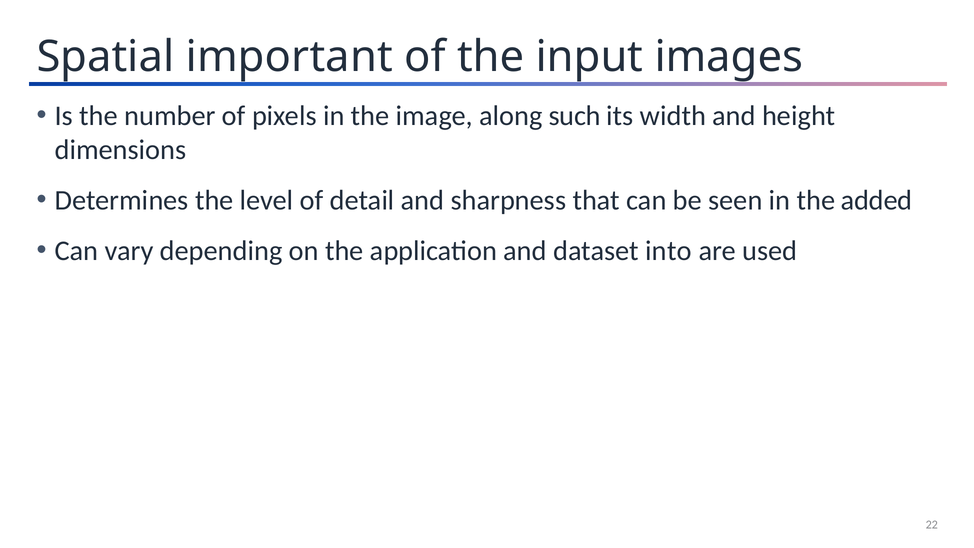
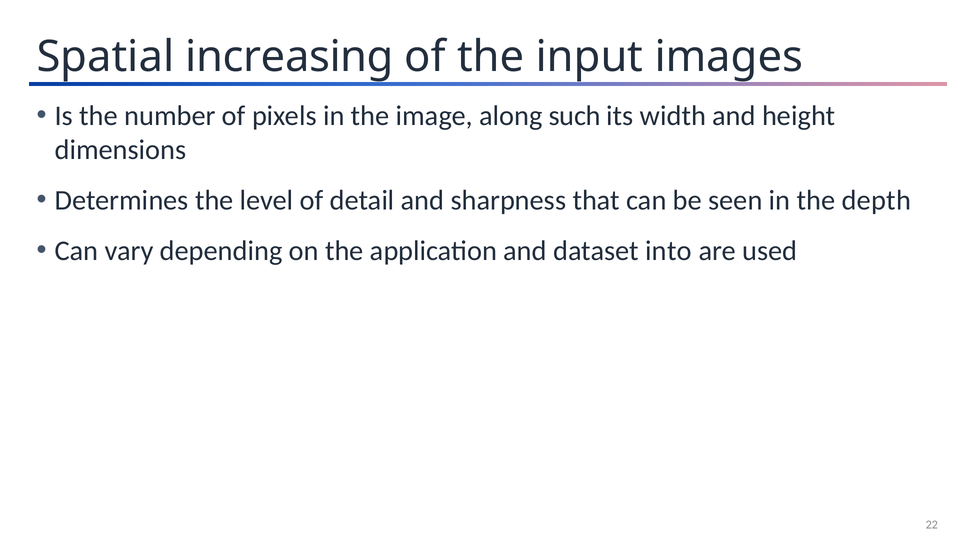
important: important -> increasing
added: added -> depth
